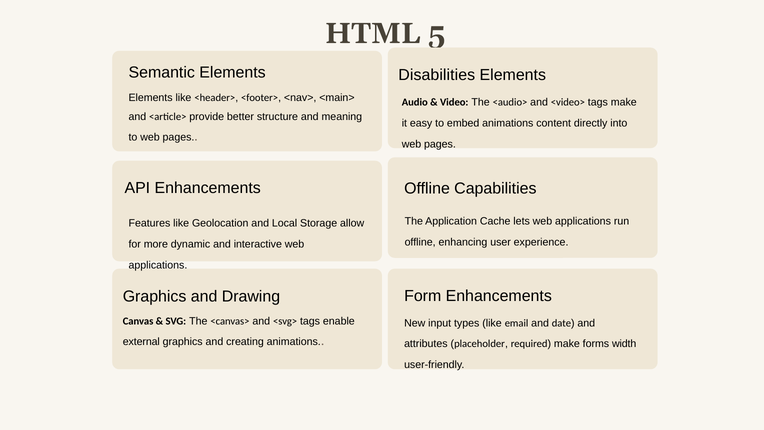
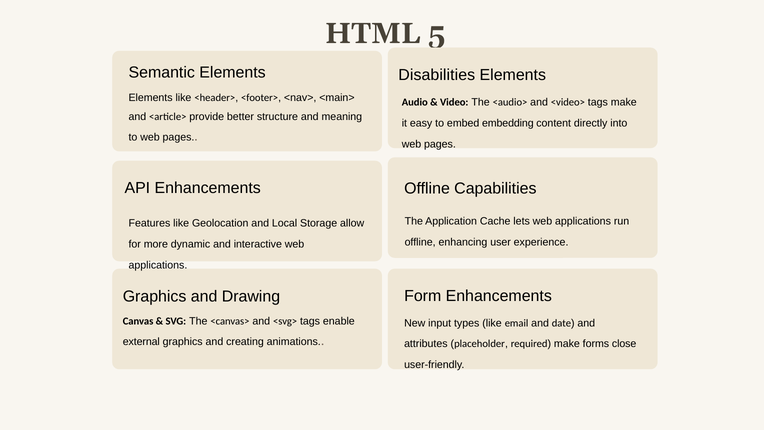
embed animations: animations -> embedding
width: width -> close
